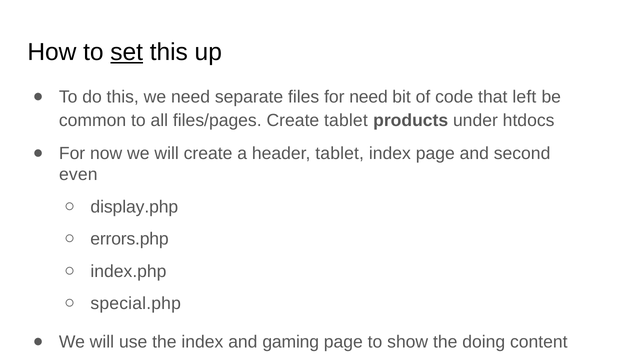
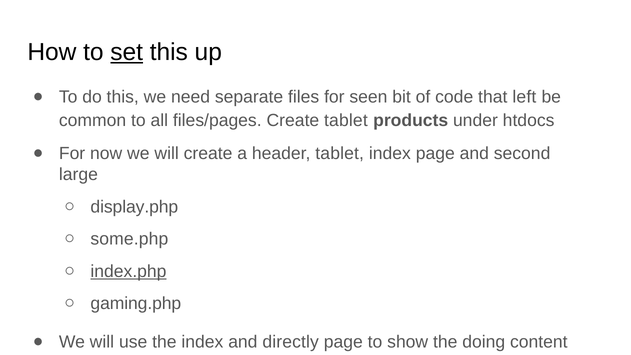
for need: need -> seen
even: even -> large
errors.php: errors.php -> some.php
index.php underline: none -> present
special.php: special.php -> gaming.php
gaming: gaming -> directly
